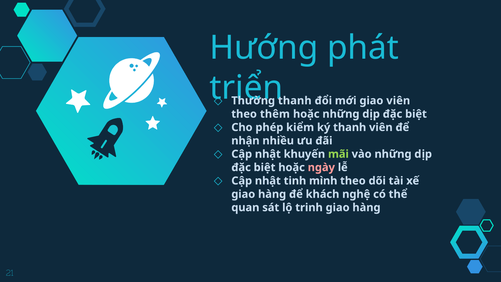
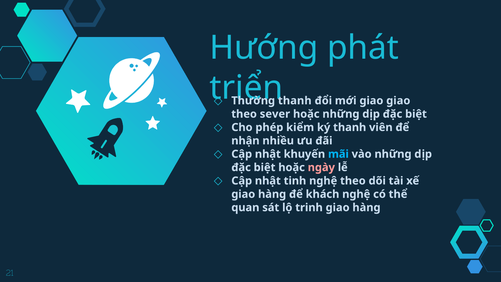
giao viên: viên -> giao
thêm: thêm -> sever
mãi colour: light green -> light blue
tinh mình: mình -> nghệ
